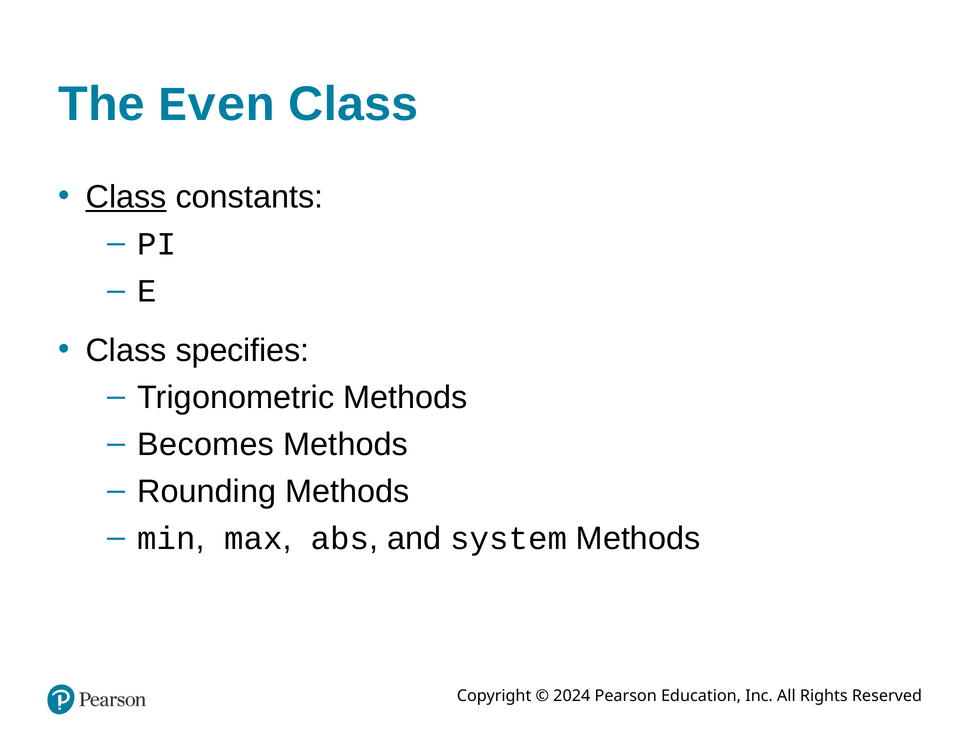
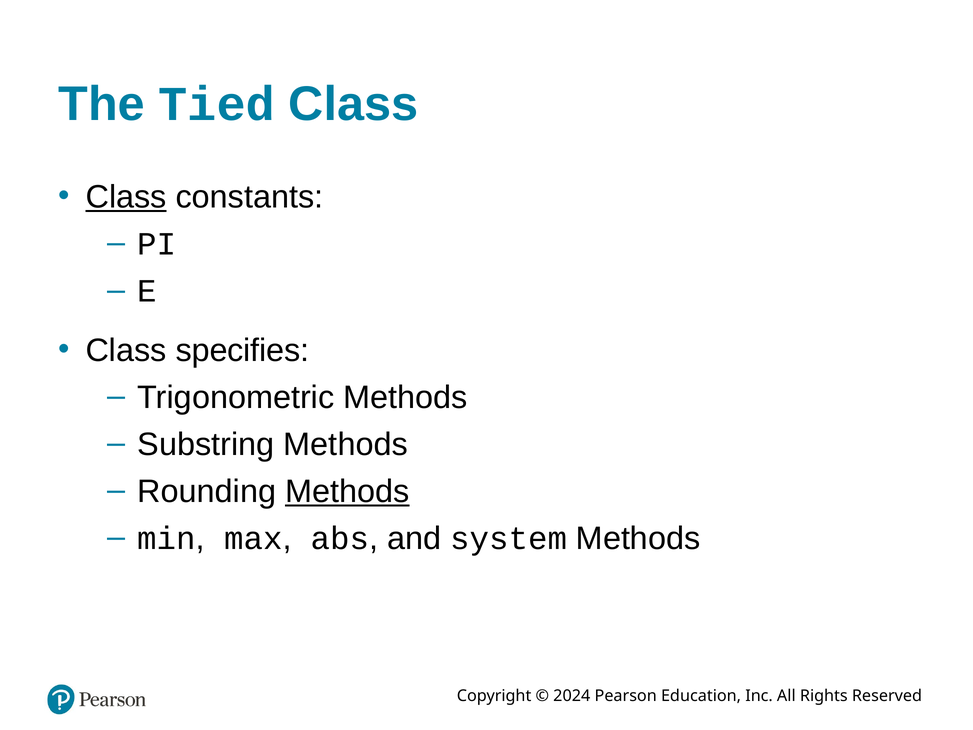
Even: Even -> Tied
Becomes: Becomes -> Substring
Methods at (347, 491) underline: none -> present
